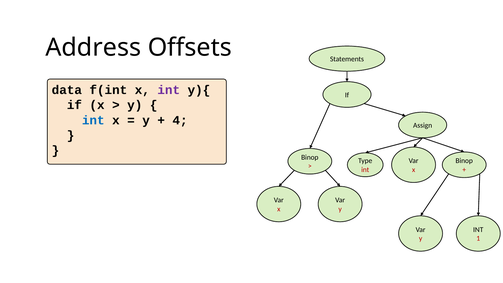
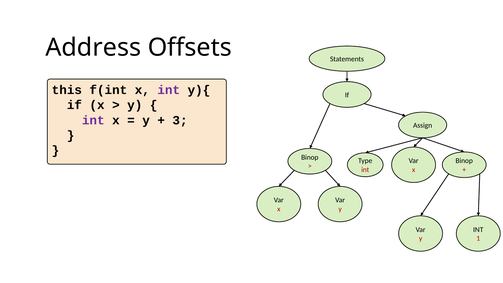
data: data -> this
int at (93, 120) colour: blue -> purple
4: 4 -> 3
